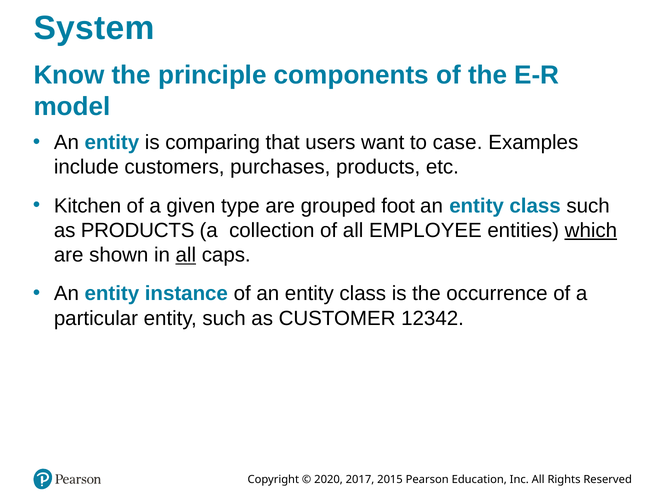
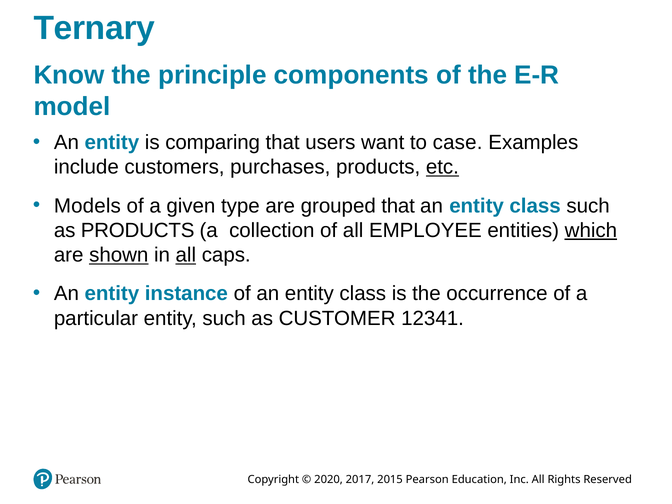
System: System -> Ternary
etc underline: none -> present
Kitchen: Kitchen -> Models
grouped foot: foot -> that
shown underline: none -> present
12342: 12342 -> 12341
